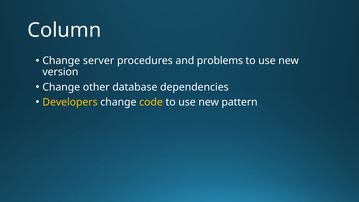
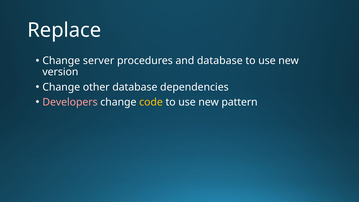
Column: Column -> Replace
and problems: problems -> database
Developers colour: yellow -> pink
